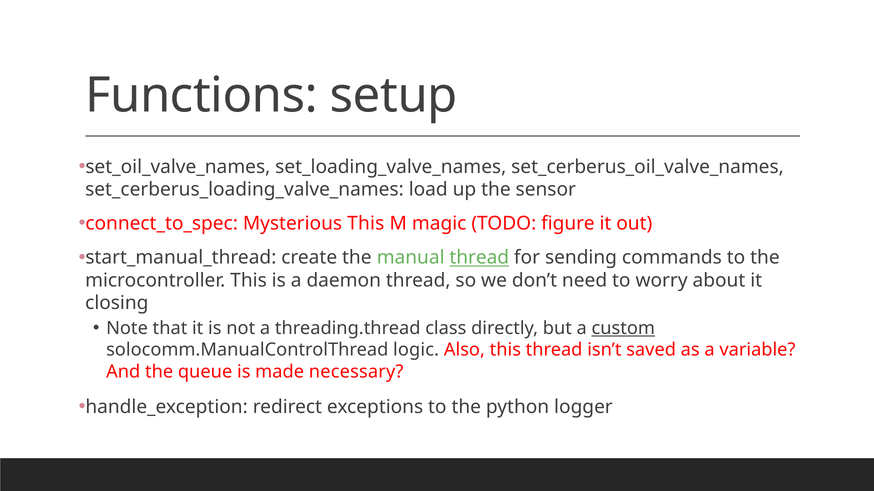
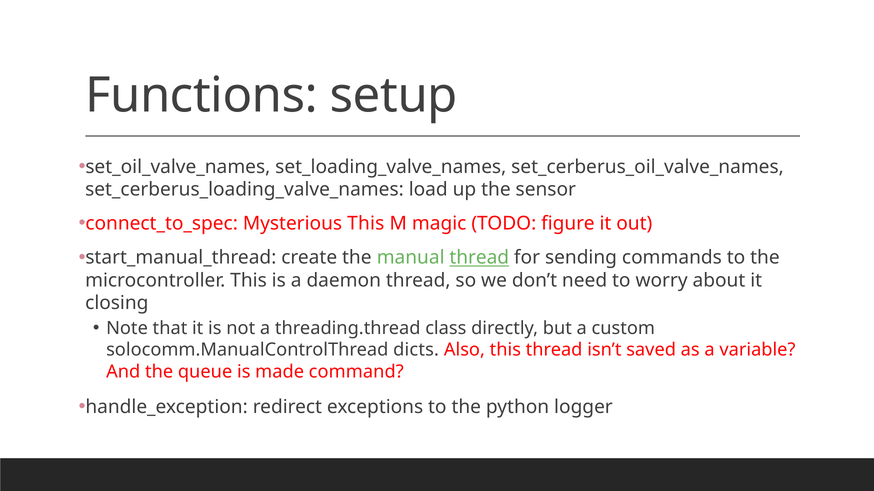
custom underline: present -> none
logic: logic -> dicts
necessary: necessary -> command
